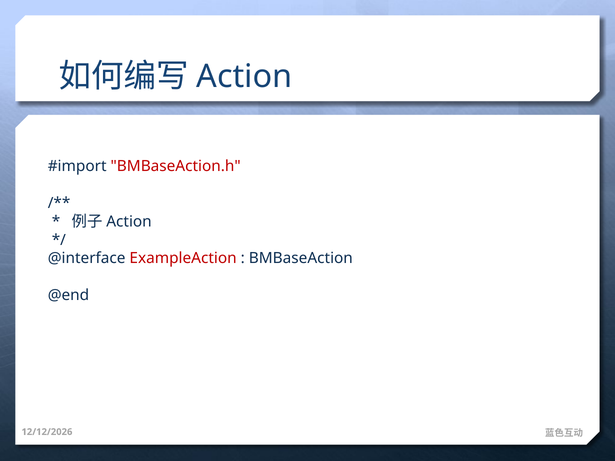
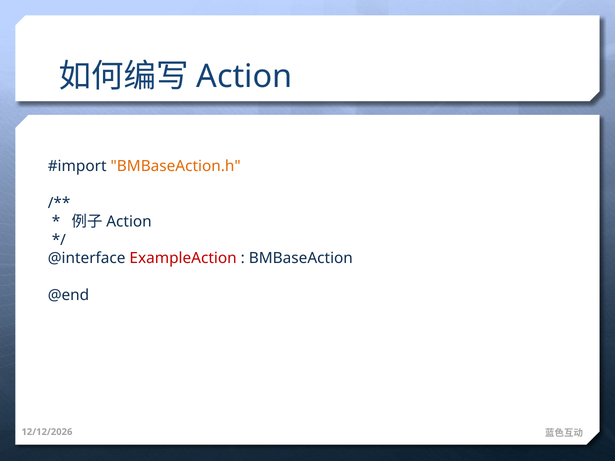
BMBaseAction.h colour: red -> orange
